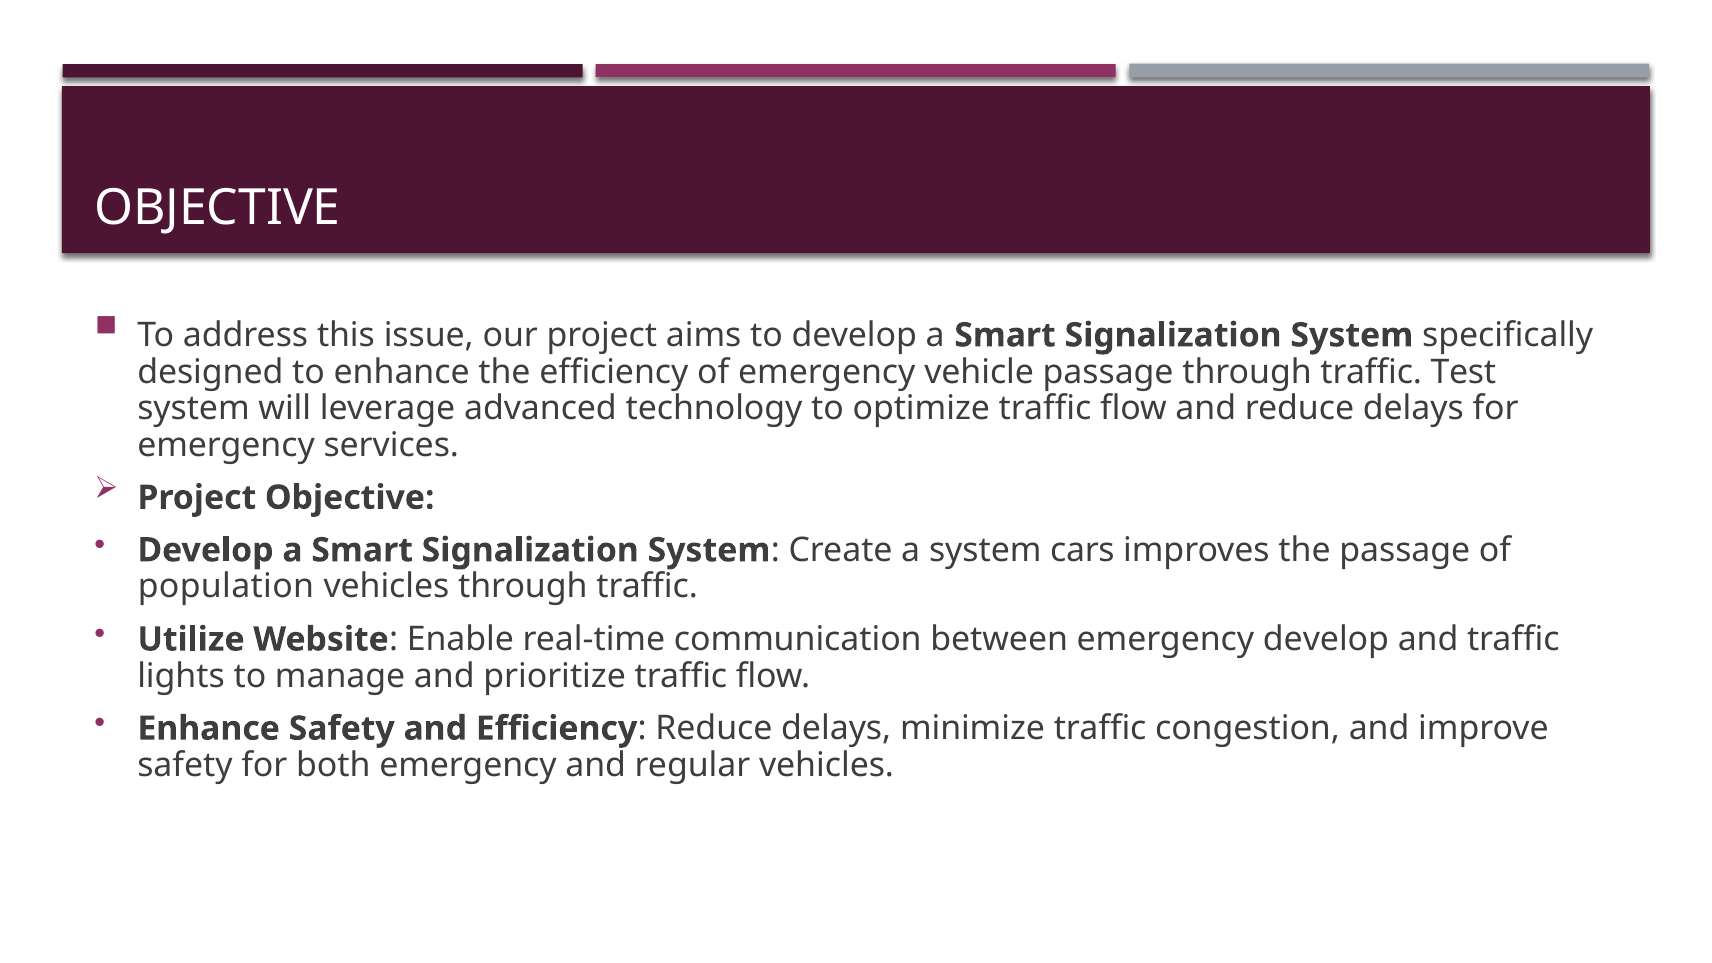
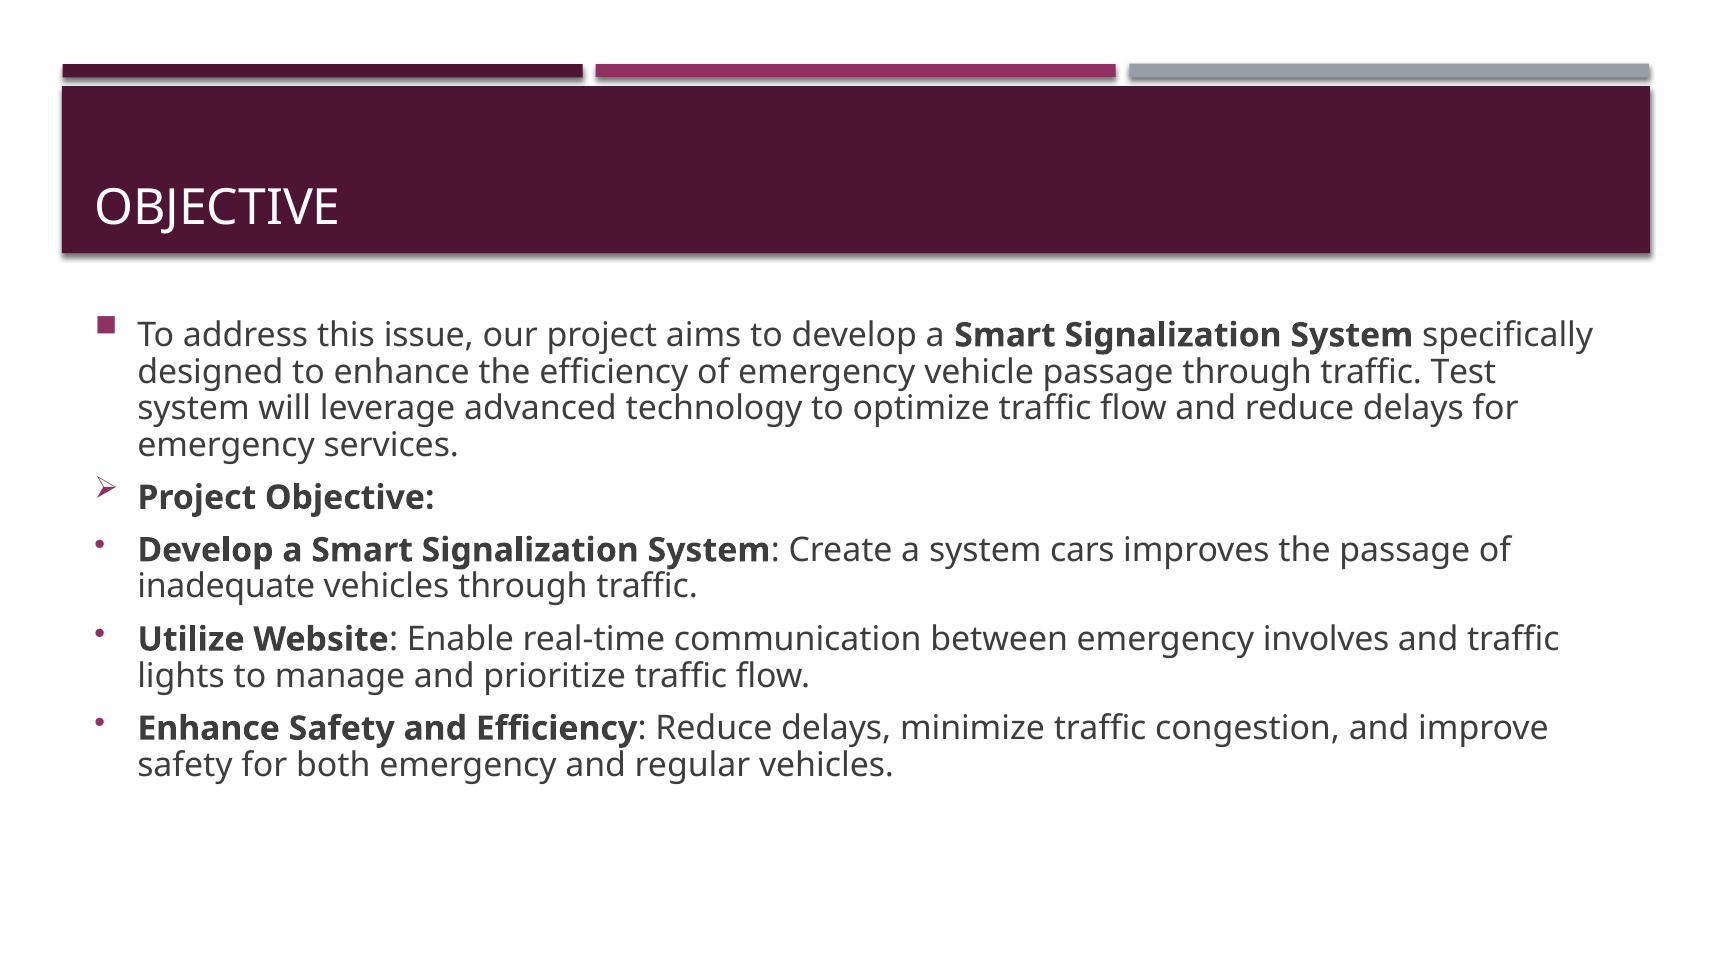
population: population -> inadequate
emergency develop: develop -> involves
